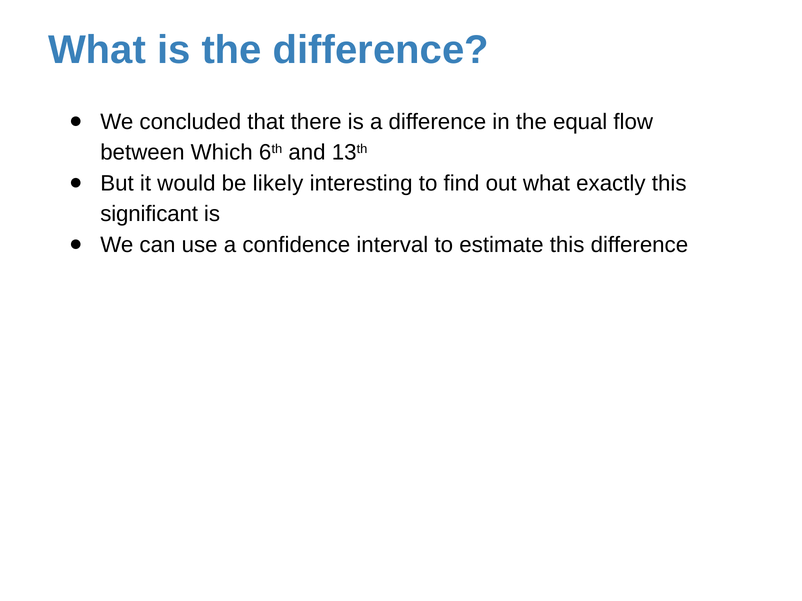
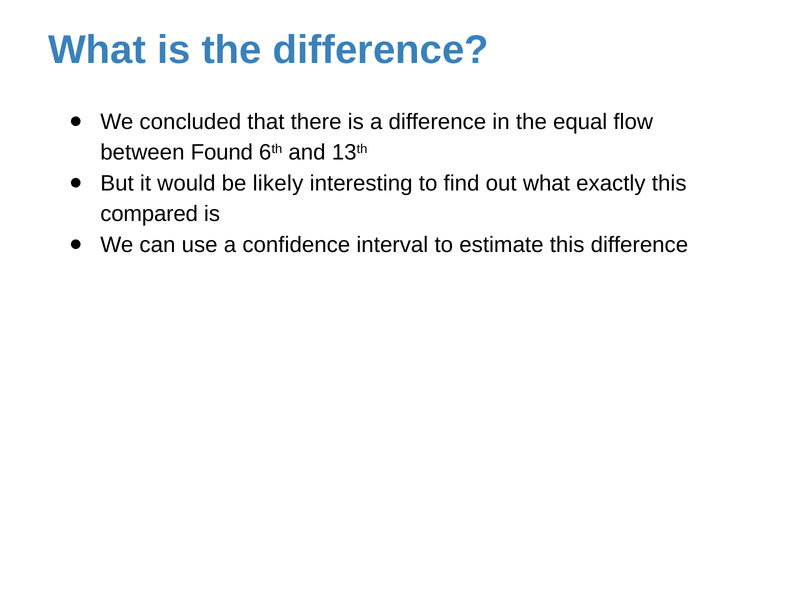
Which: Which -> Found
significant: significant -> compared
